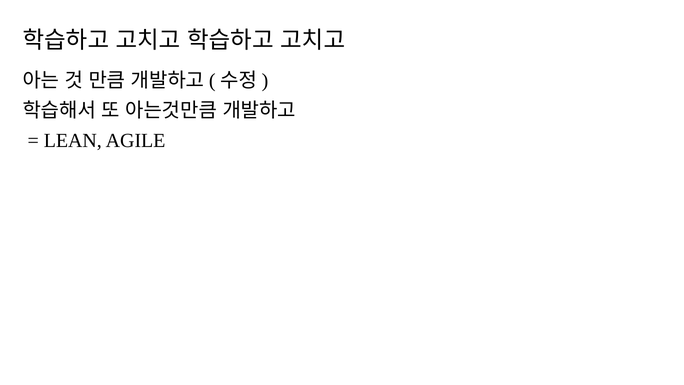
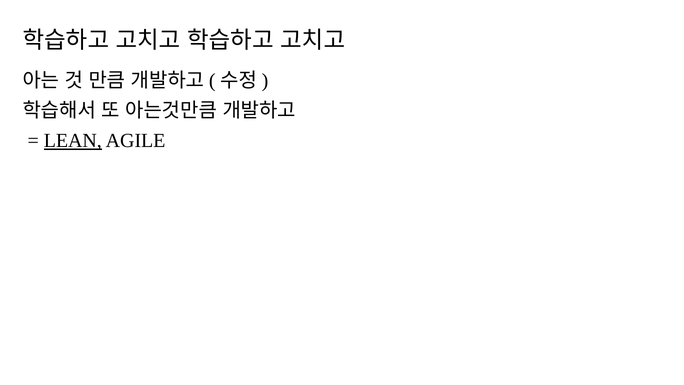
LEAN underline: none -> present
